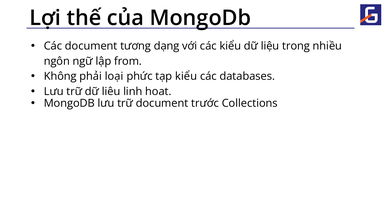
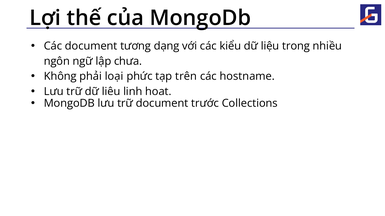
from: from -> chưa
tạp kiểu: kiểu -> trên
databases: databases -> hostname
